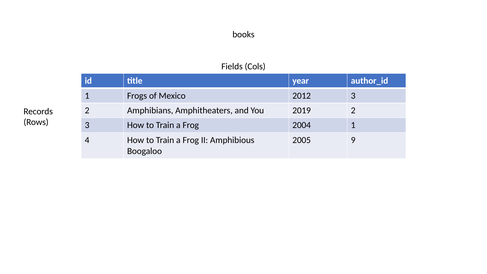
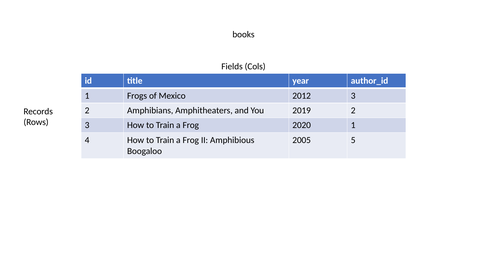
2004: 2004 -> 2020
9: 9 -> 5
